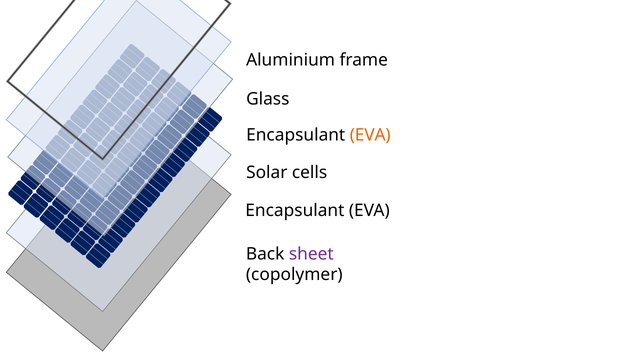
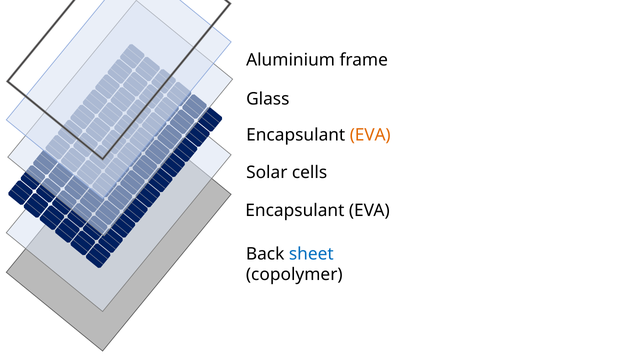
sheet colour: purple -> blue
